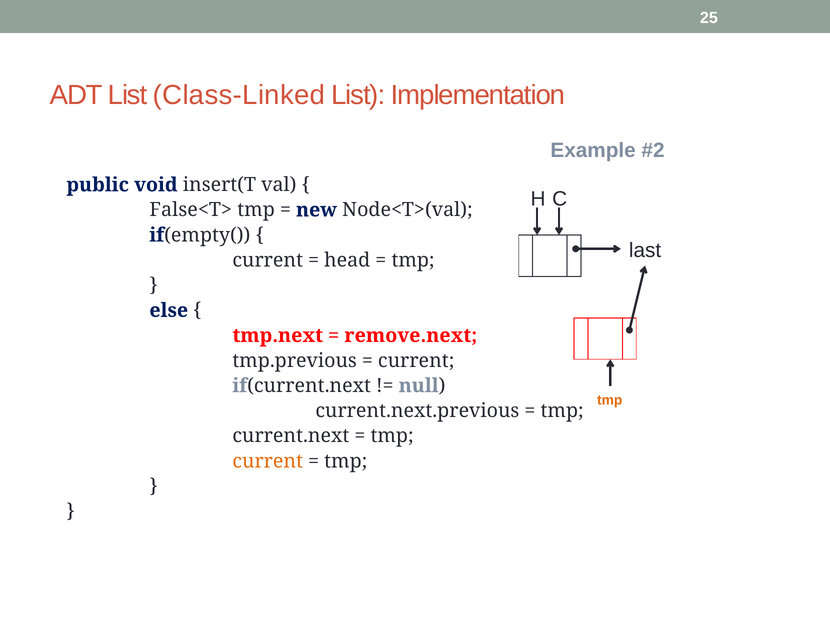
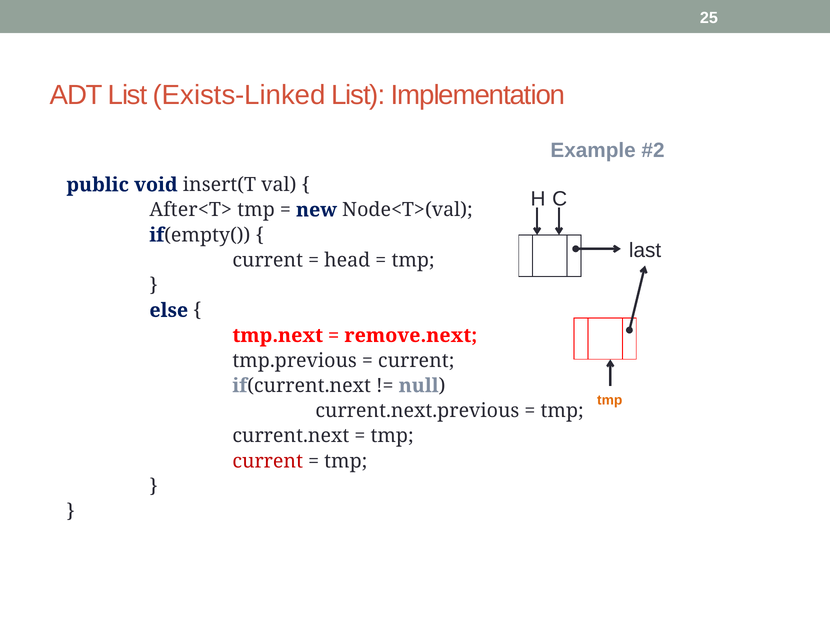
Class-Linked: Class-Linked -> Exists-Linked
False<T>: False<T> -> After<T>
current at (268, 461) colour: orange -> red
